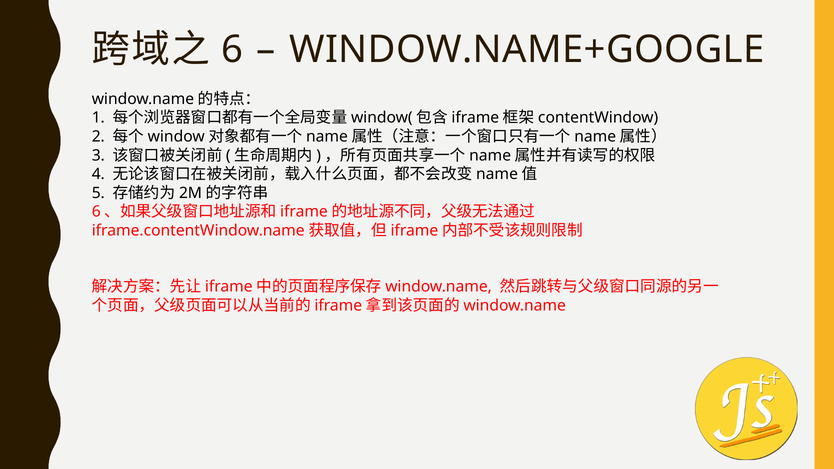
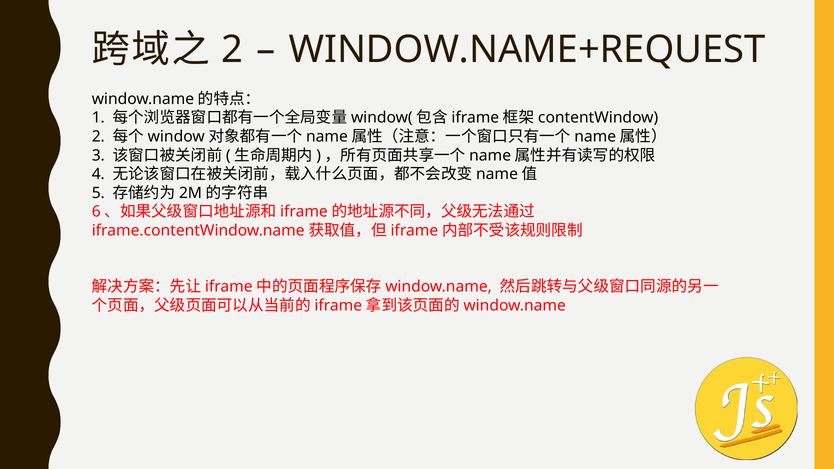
6 at (232, 50): 6 -> 2
WINDOW.NAME+GOOGLE: WINDOW.NAME+GOOGLE -> WINDOW.NAME+REQUEST
